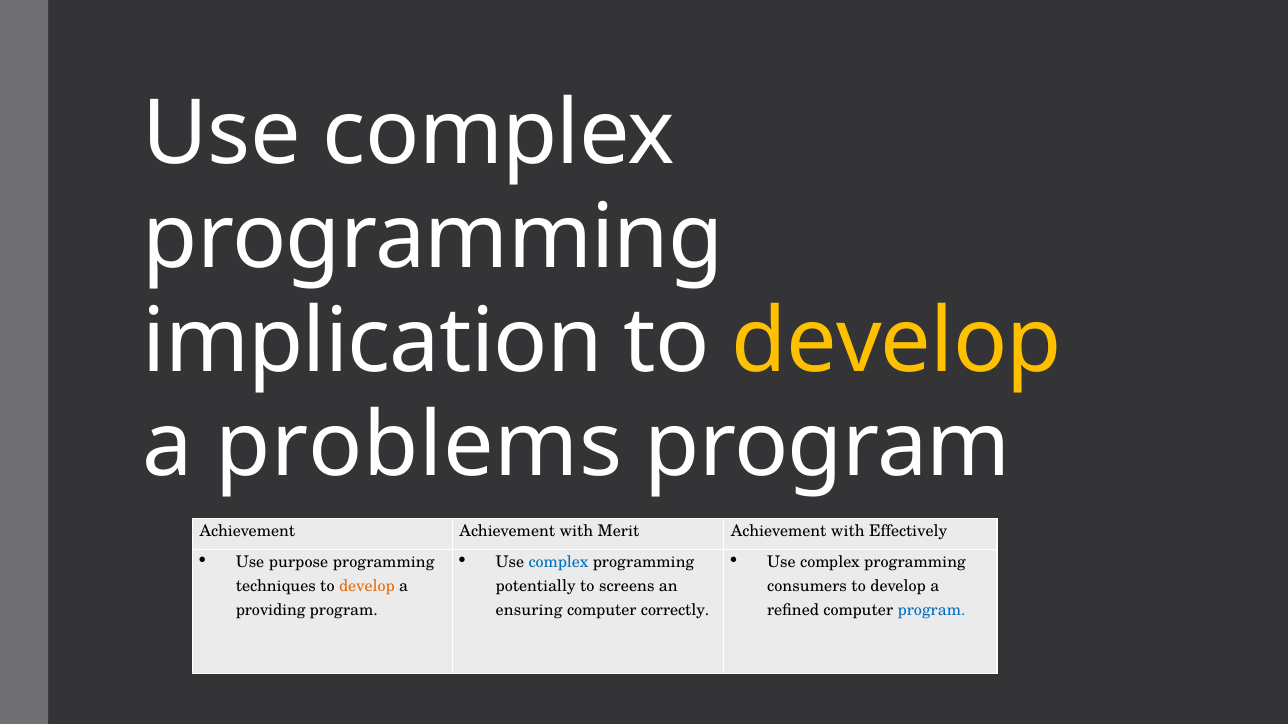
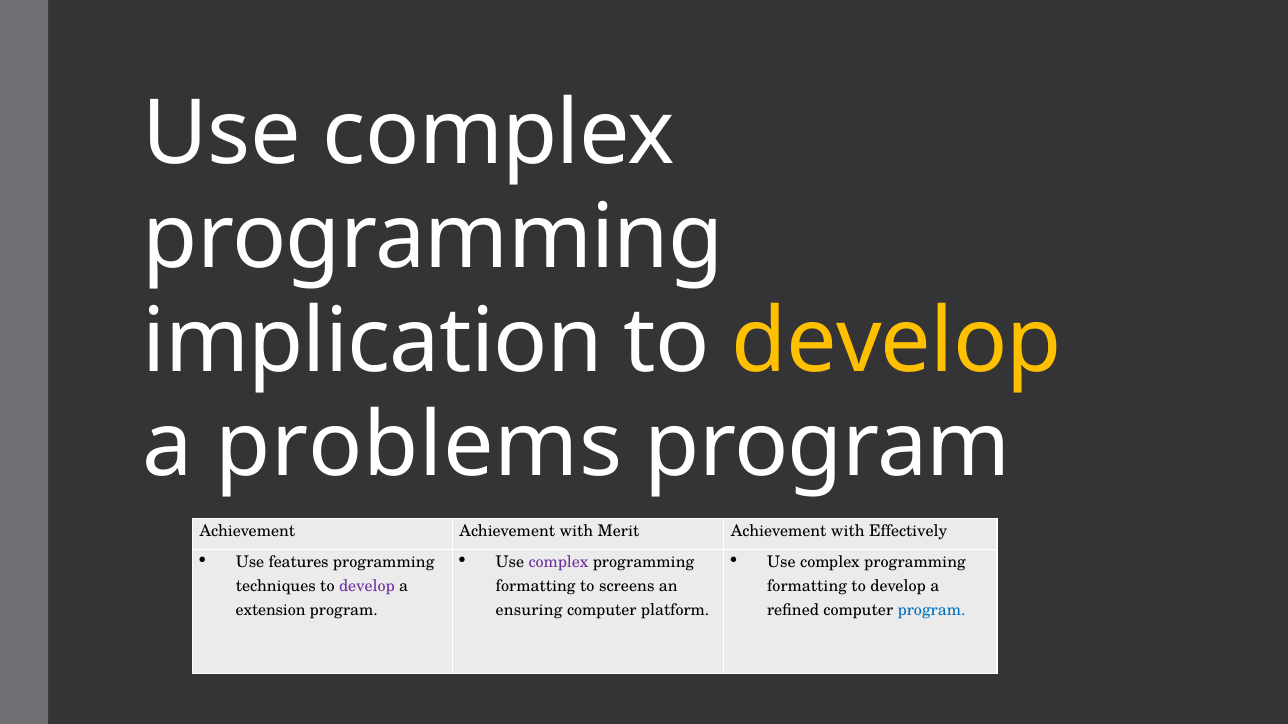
purpose: purpose -> features
complex at (559, 563) colour: blue -> purple
develop at (367, 587) colour: orange -> purple
potentially at (536, 587): potentially -> formatting
consumers at (807, 587): consumers -> formatting
providing: providing -> extension
correctly: correctly -> platform
